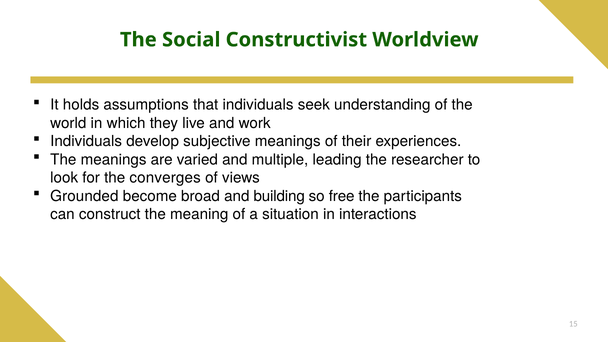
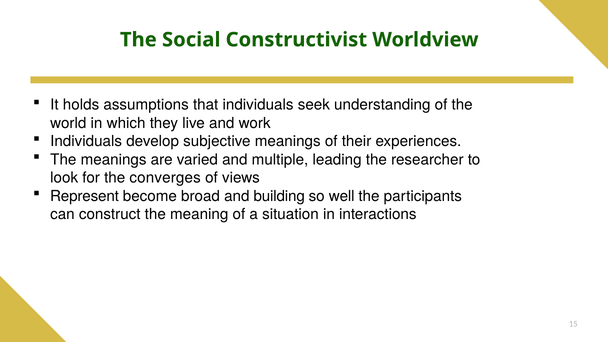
Grounded: Grounded -> Represent
free: free -> well
